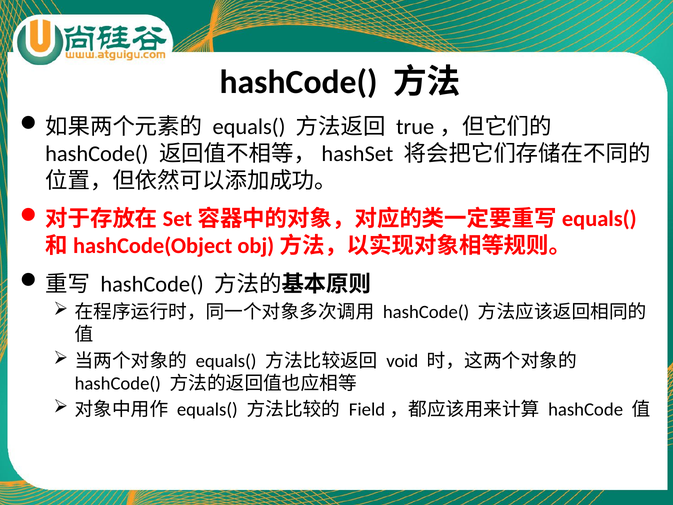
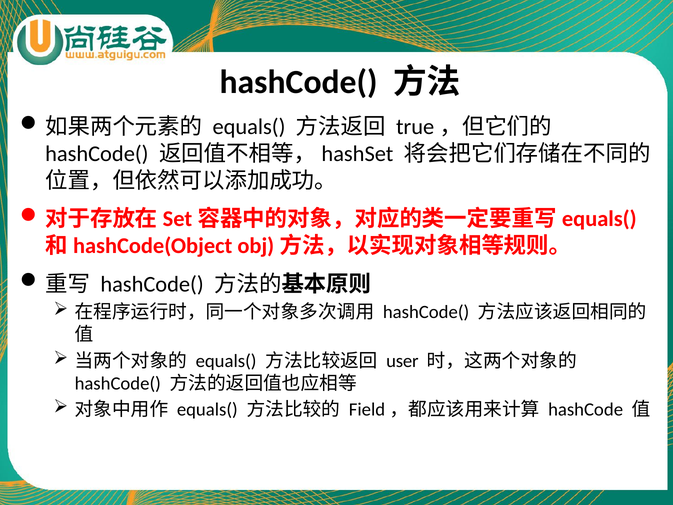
void: void -> user
